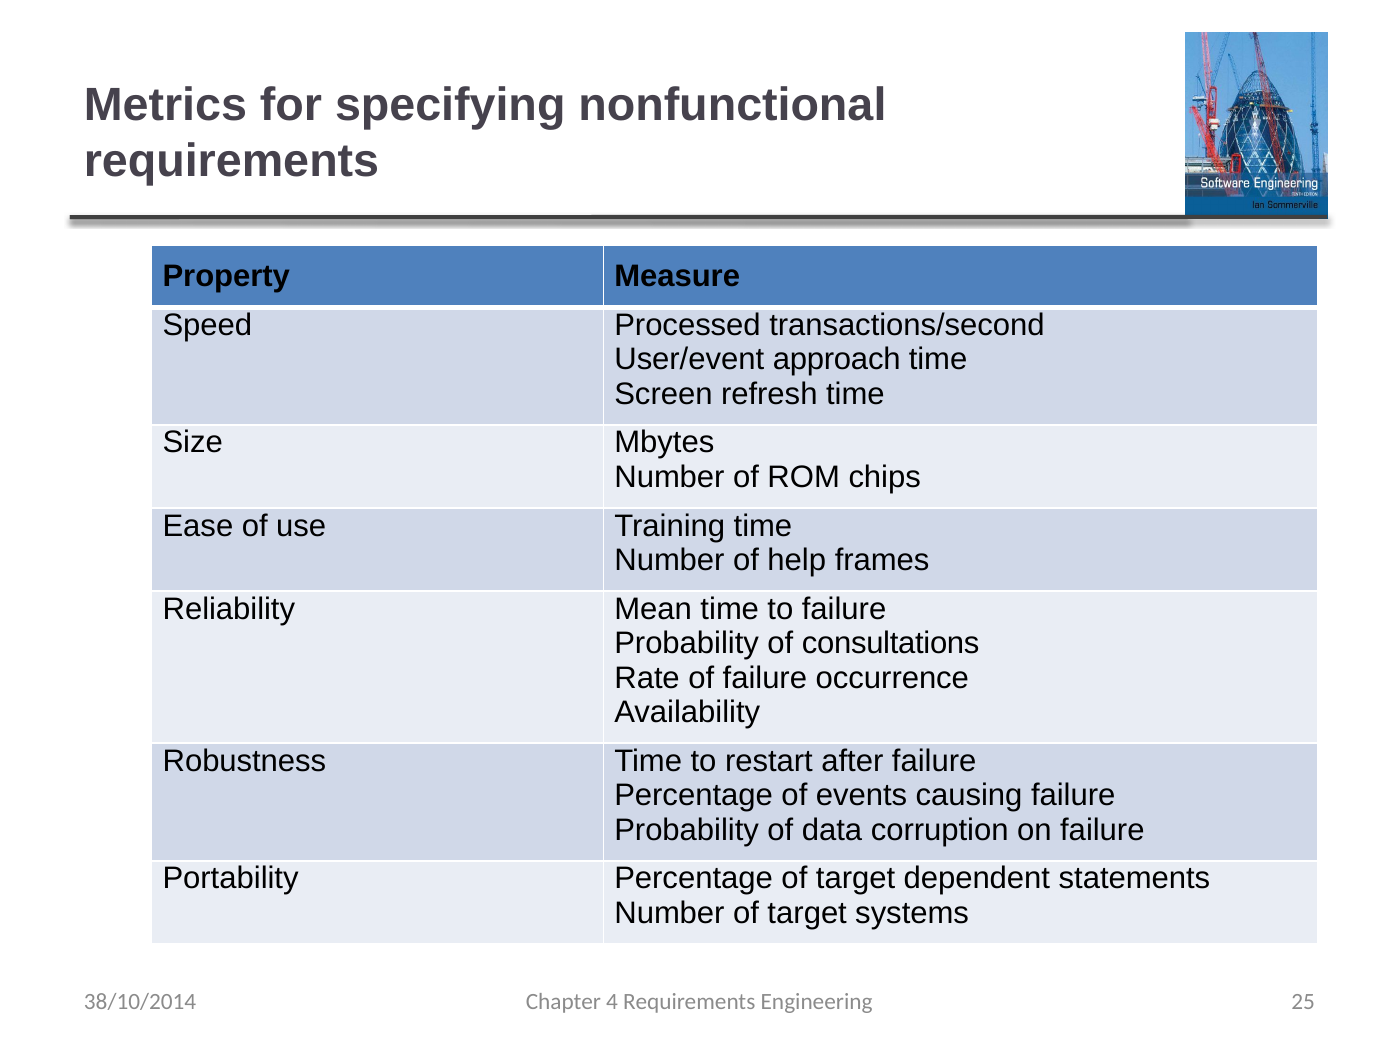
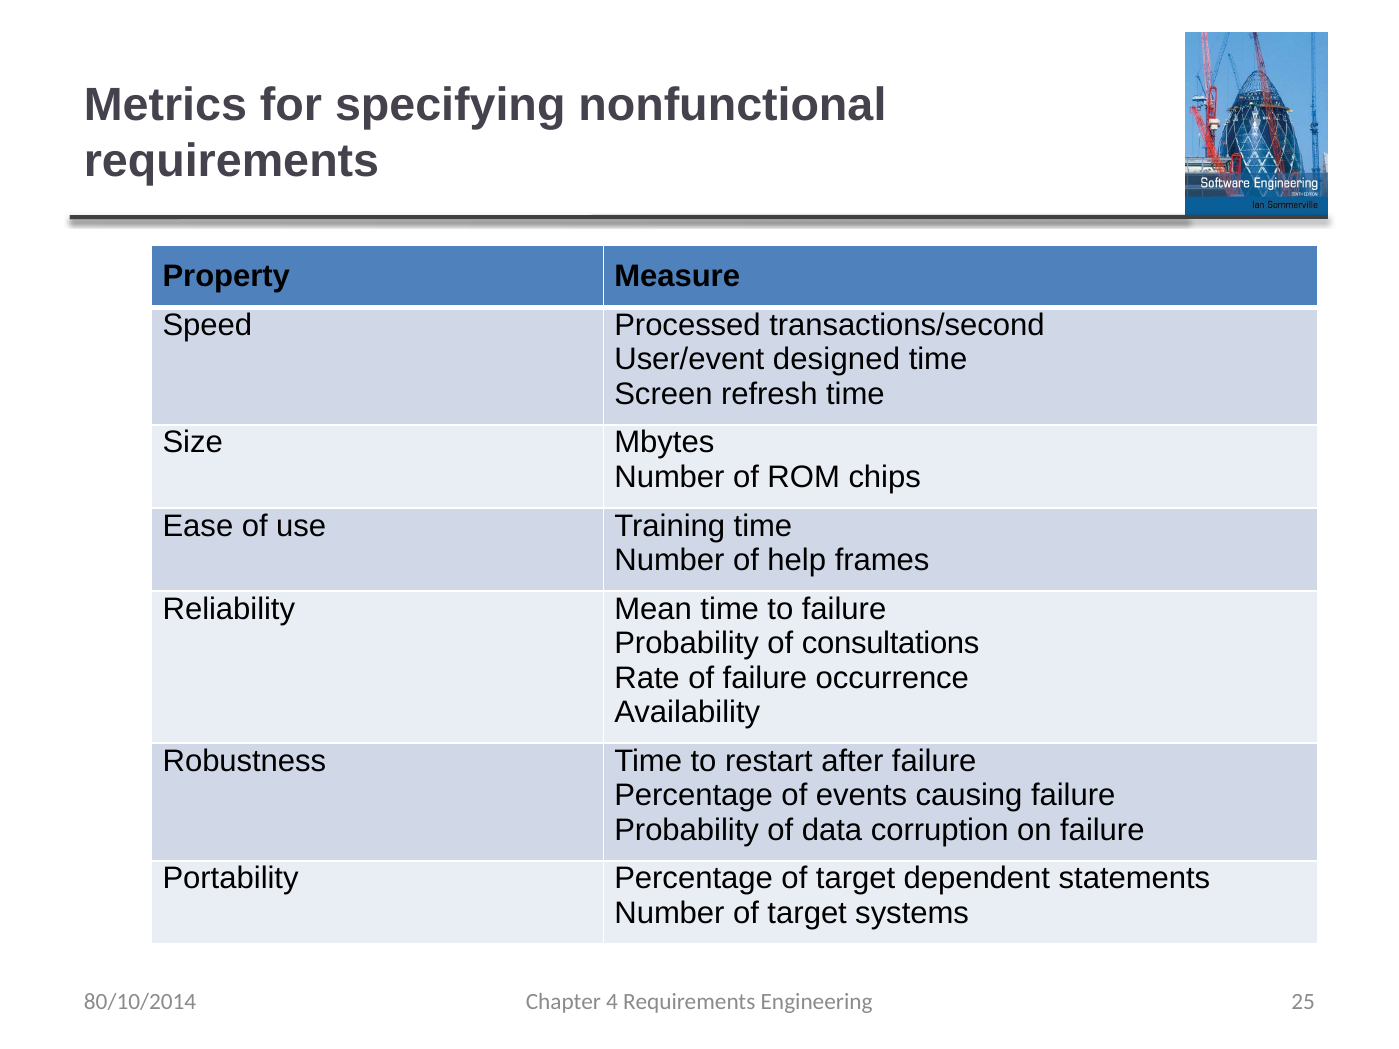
approach: approach -> designed
38/10/2014: 38/10/2014 -> 80/10/2014
